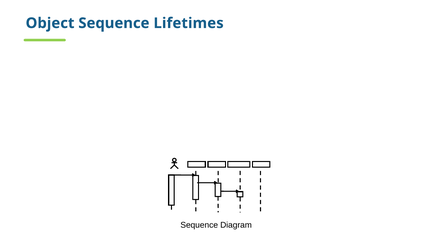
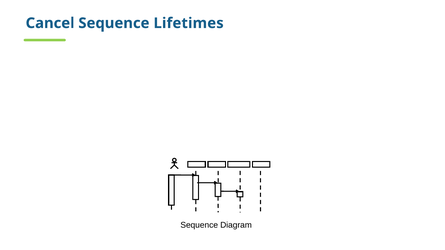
Object: Object -> Cancel
